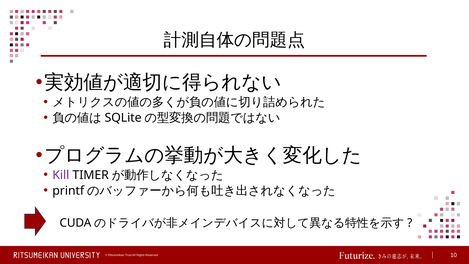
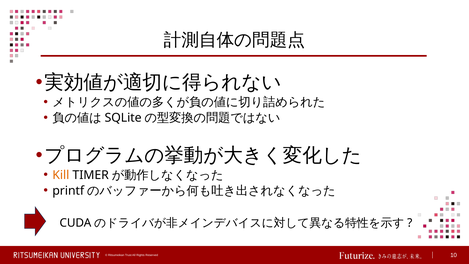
Kill colour: purple -> orange
